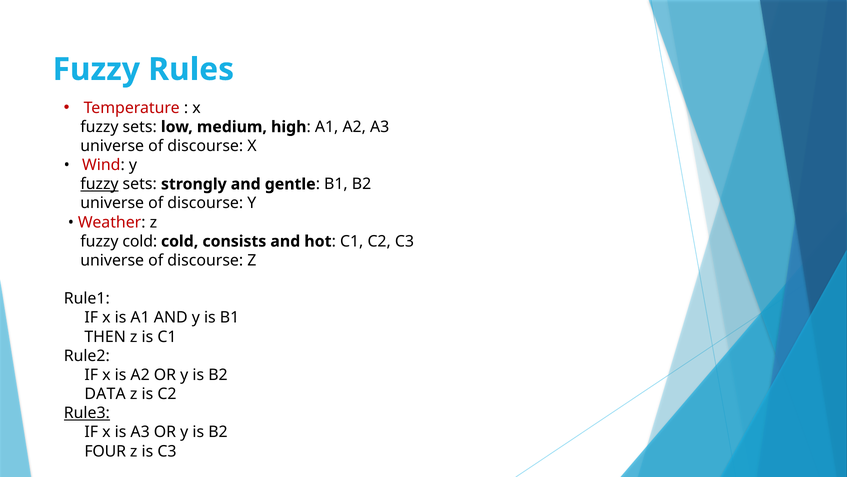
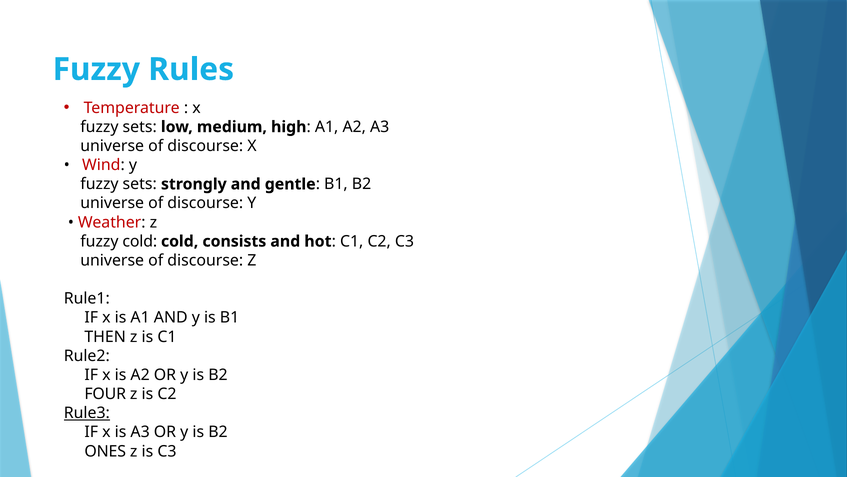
fuzzy at (99, 184) underline: present -> none
DATA: DATA -> FOUR
FOUR: FOUR -> ONES
